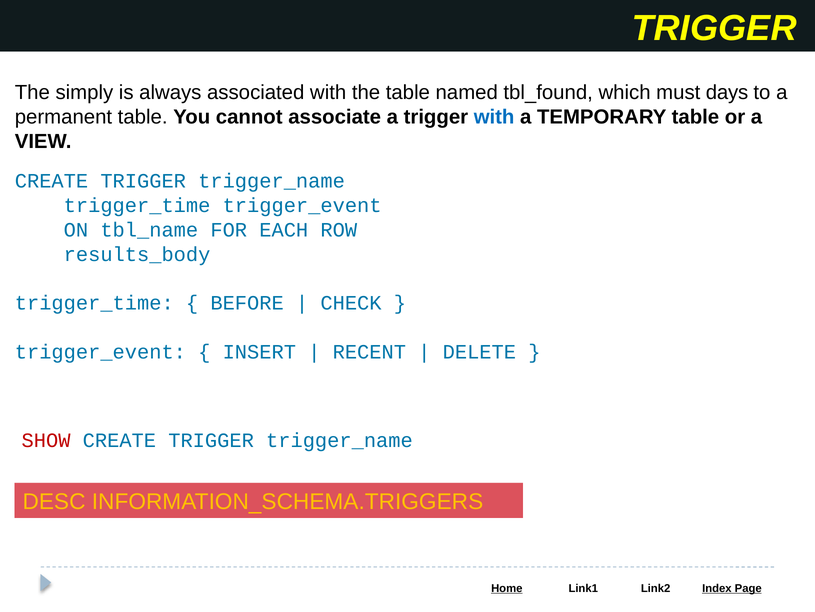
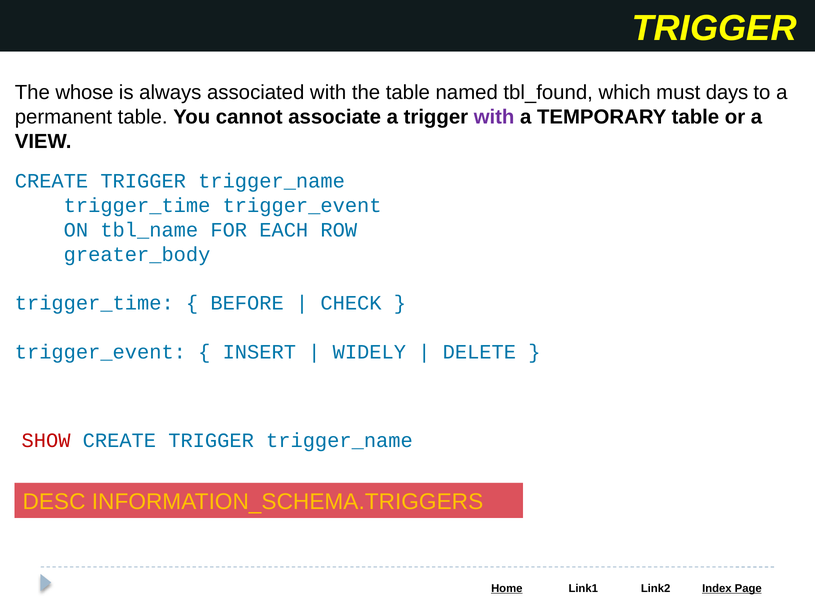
simply: simply -> whose
with at (494, 117) colour: blue -> purple
results_body: results_body -> greater_body
RECENT: RECENT -> WIDELY
